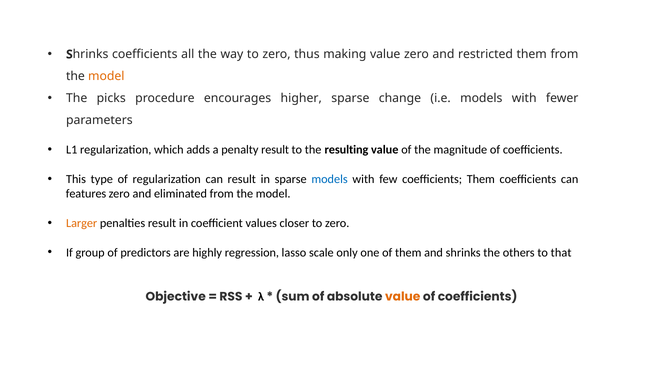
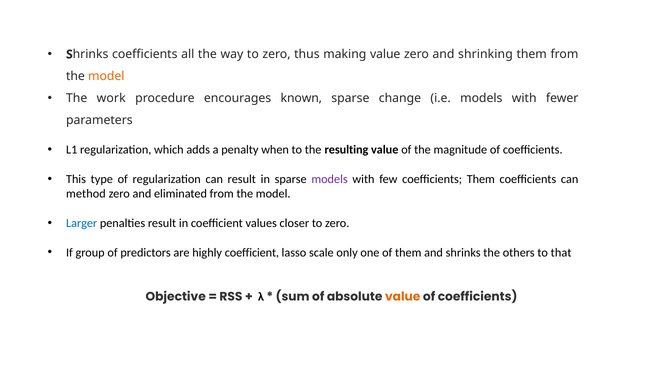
restricted: restricted -> shrinking
picks: picks -> work
higher: higher -> known
penalty result: result -> when
models at (330, 179) colour: blue -> purple
features: features -> method
Larger colour: orange -> blue
highly regression: regression -> coefficient
